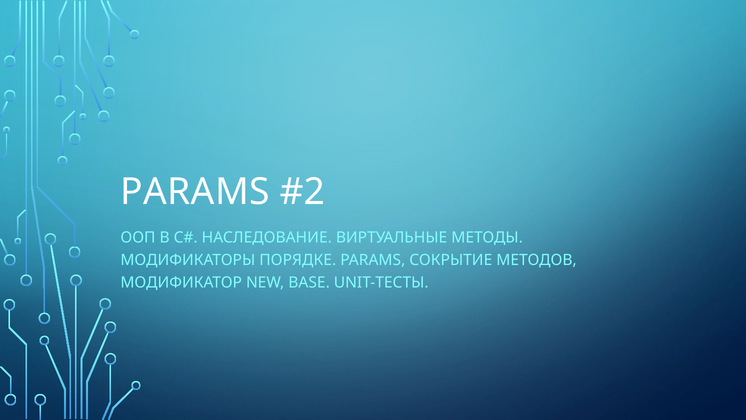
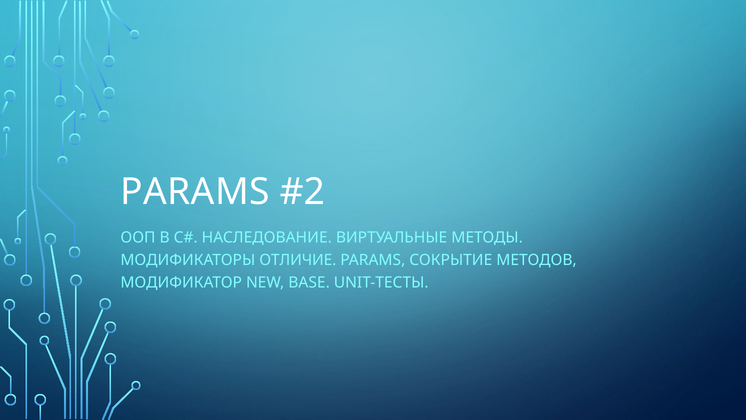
ПОРЯДКЕ: ПОРЯДКЕ -> ОТЛИЧИЕ
